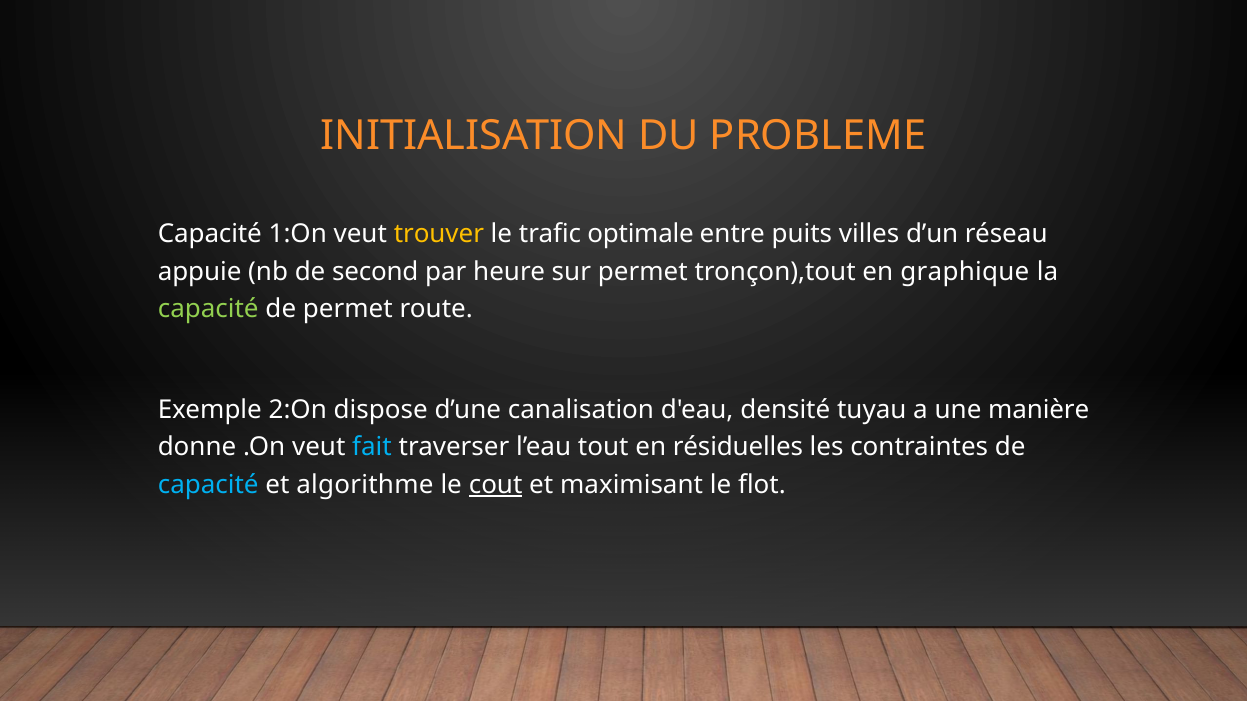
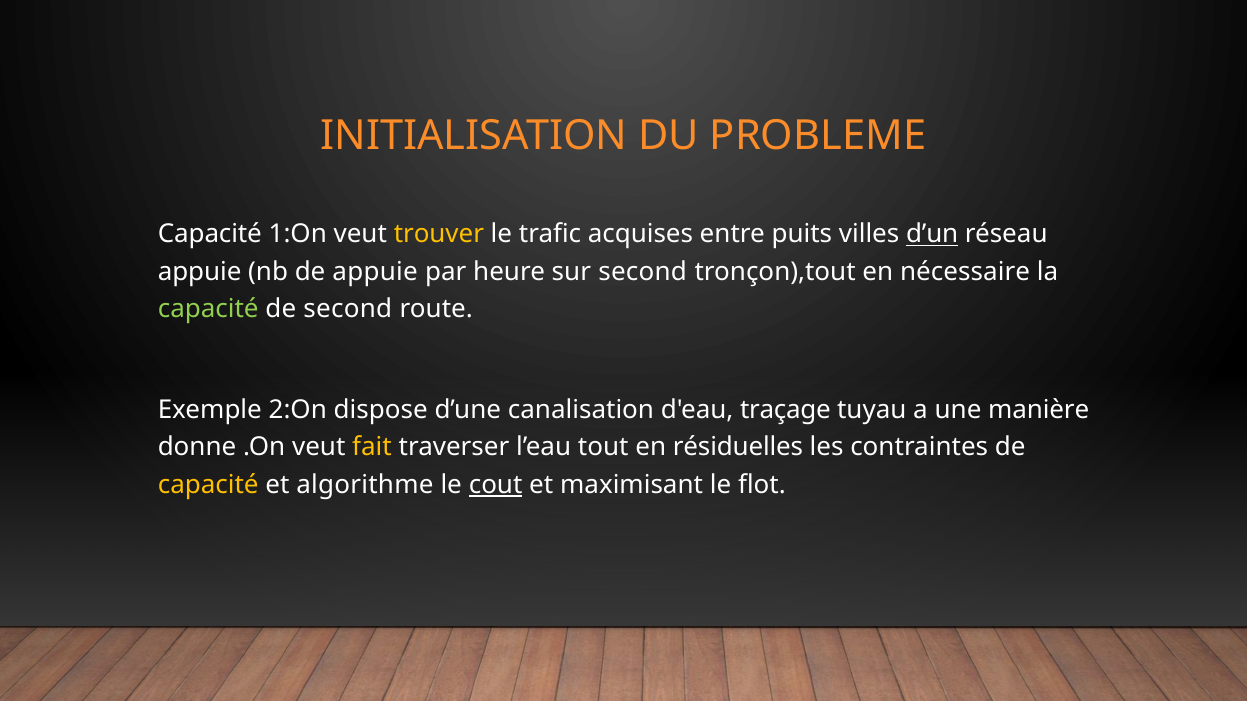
optimale: optimale -> acquises
d’un underline: none -> present
de second: second -> appuie
sur permet: permet -> second
graphique: graphique -> nécessaire
de permet: permet -> second
densité: densité -> traçage
fait colour: light blue -> yellow
capacité at (208, 485) colour: light blue -> yellow
